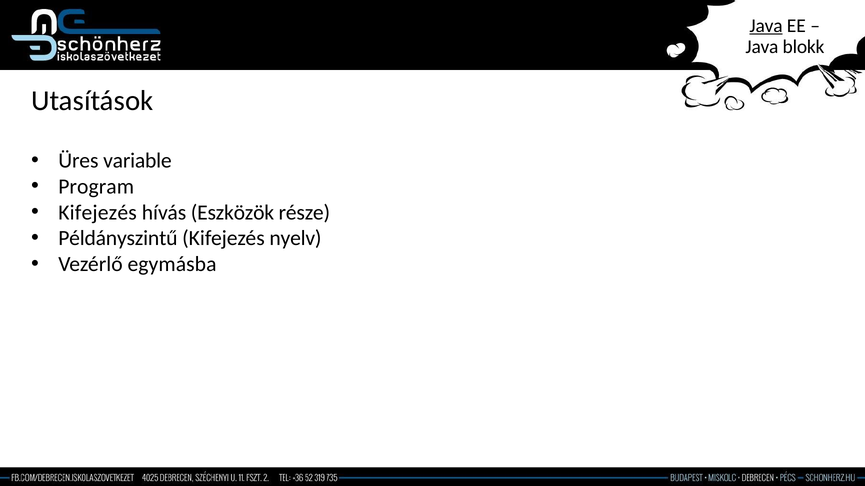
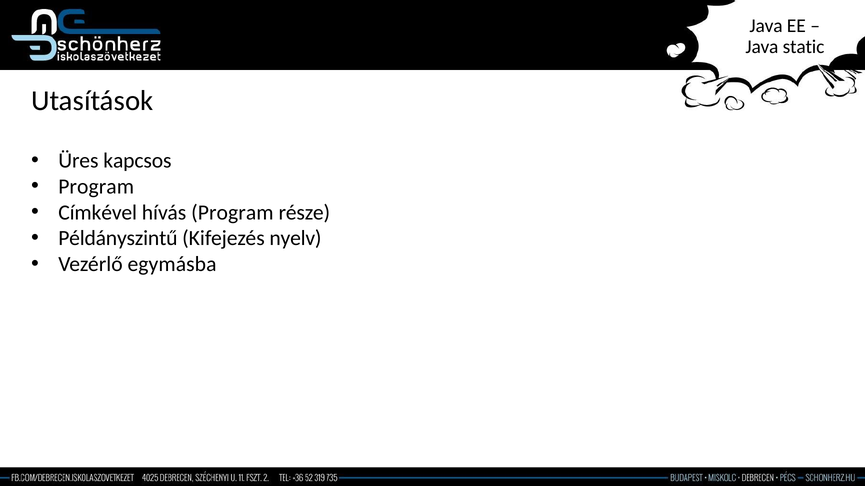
Java at (766, 26) underline: present -> none
blokk: blokk -> static
variable: variable -> kapcsos
Kifejezés at (98, 213): Kifejezés -> Címkével
hívás Eszközök: Eszközök -> Program
